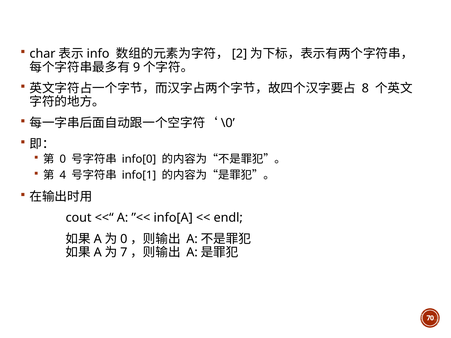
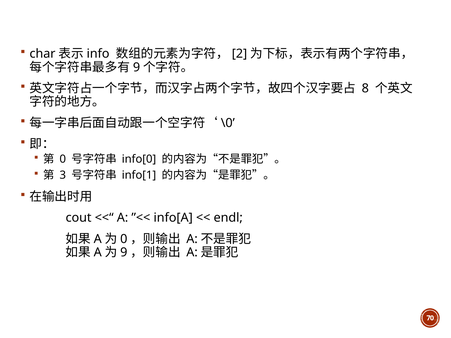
4: 4 -> 3
7 at (124, 253): 7 -> 9
